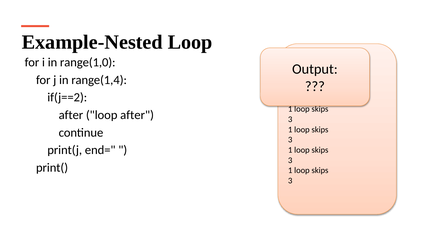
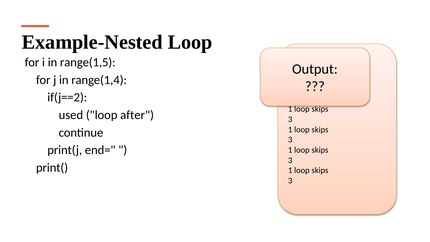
range(1,0: range(1,0 -> range(1,5
after at (71, 115): after -> used
